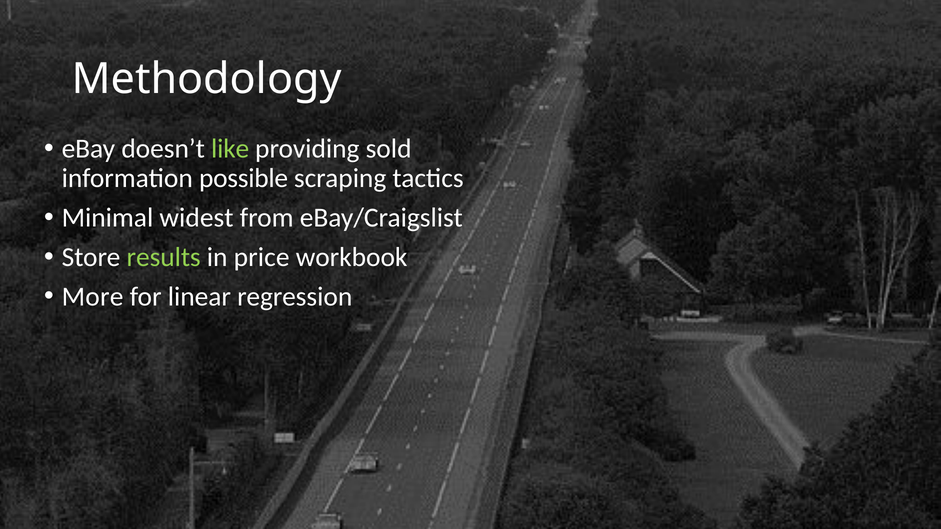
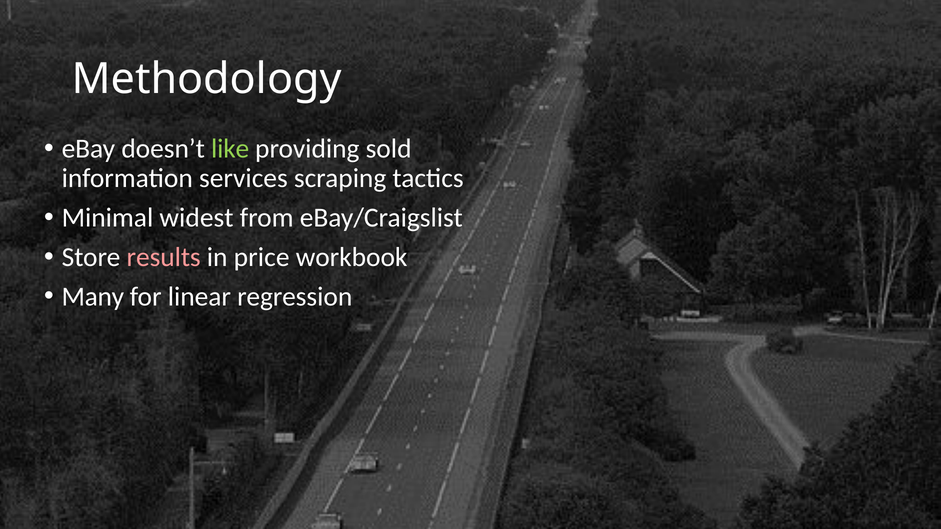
possible: possible -> services
results colour: light green -> pink
More: More -> Many
